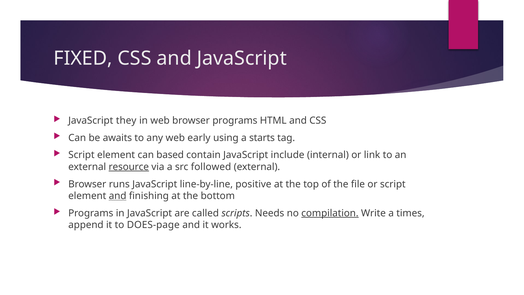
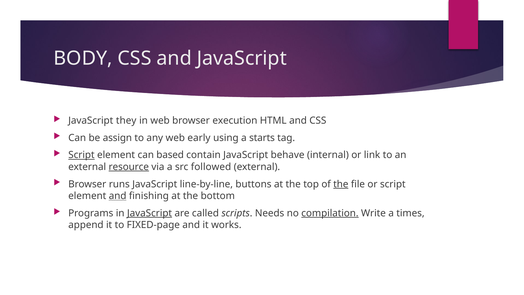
FIXED: FIXED -> BODY
browser programs: programs -> execution
awaits: awaits -> assign
Script at (81, 155) underline: none -> present
include: include -> behave
positive: positive -> buttons
the at (341, 184) underline: none -> present
JavaScript at (150, 213) underline: none -> present
DOES-page: DOES-page -> FIXED-page
